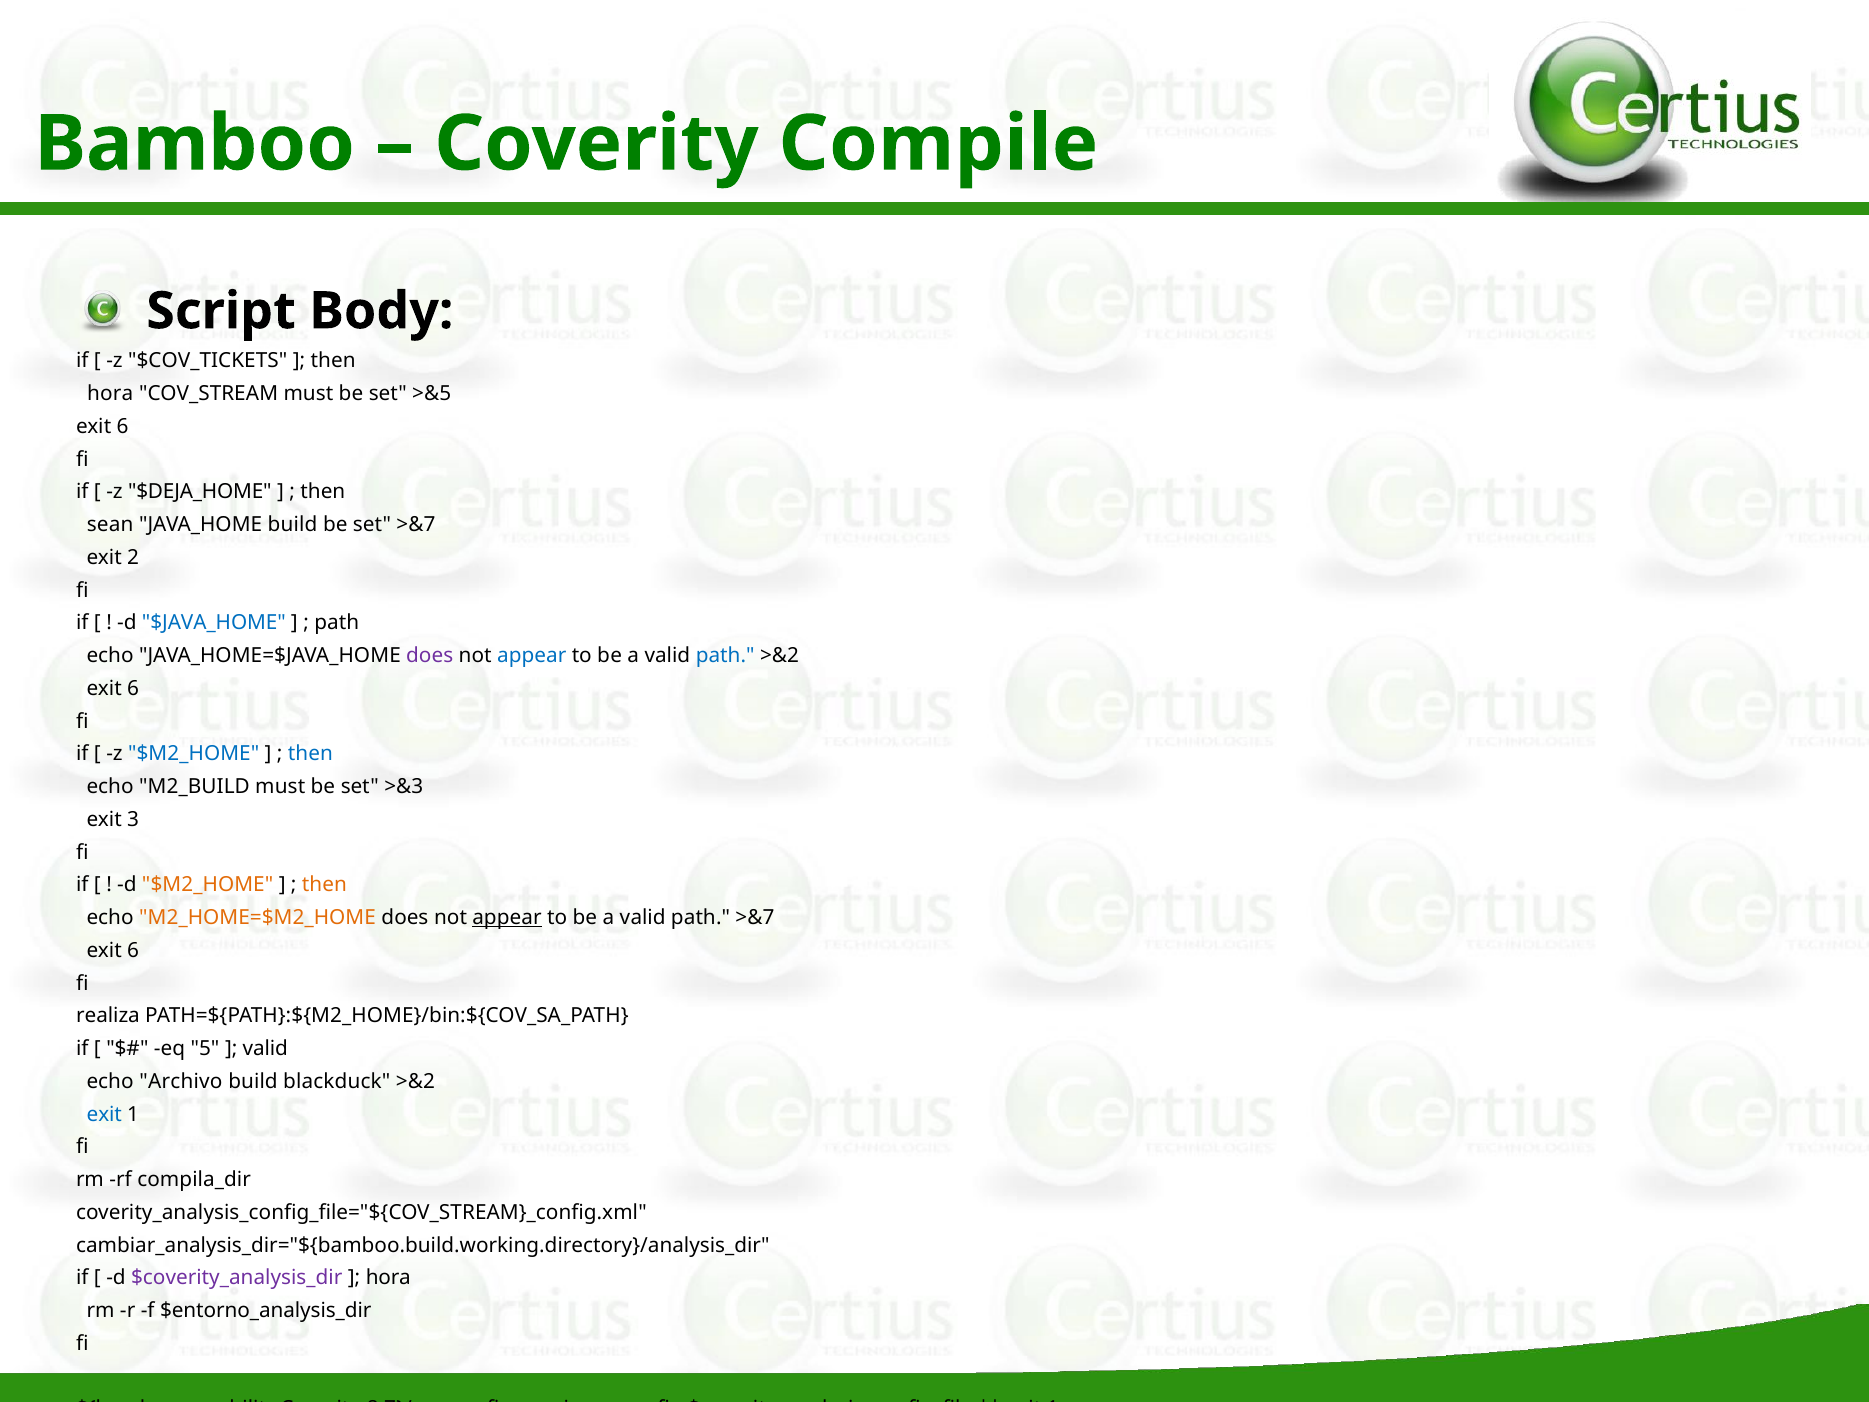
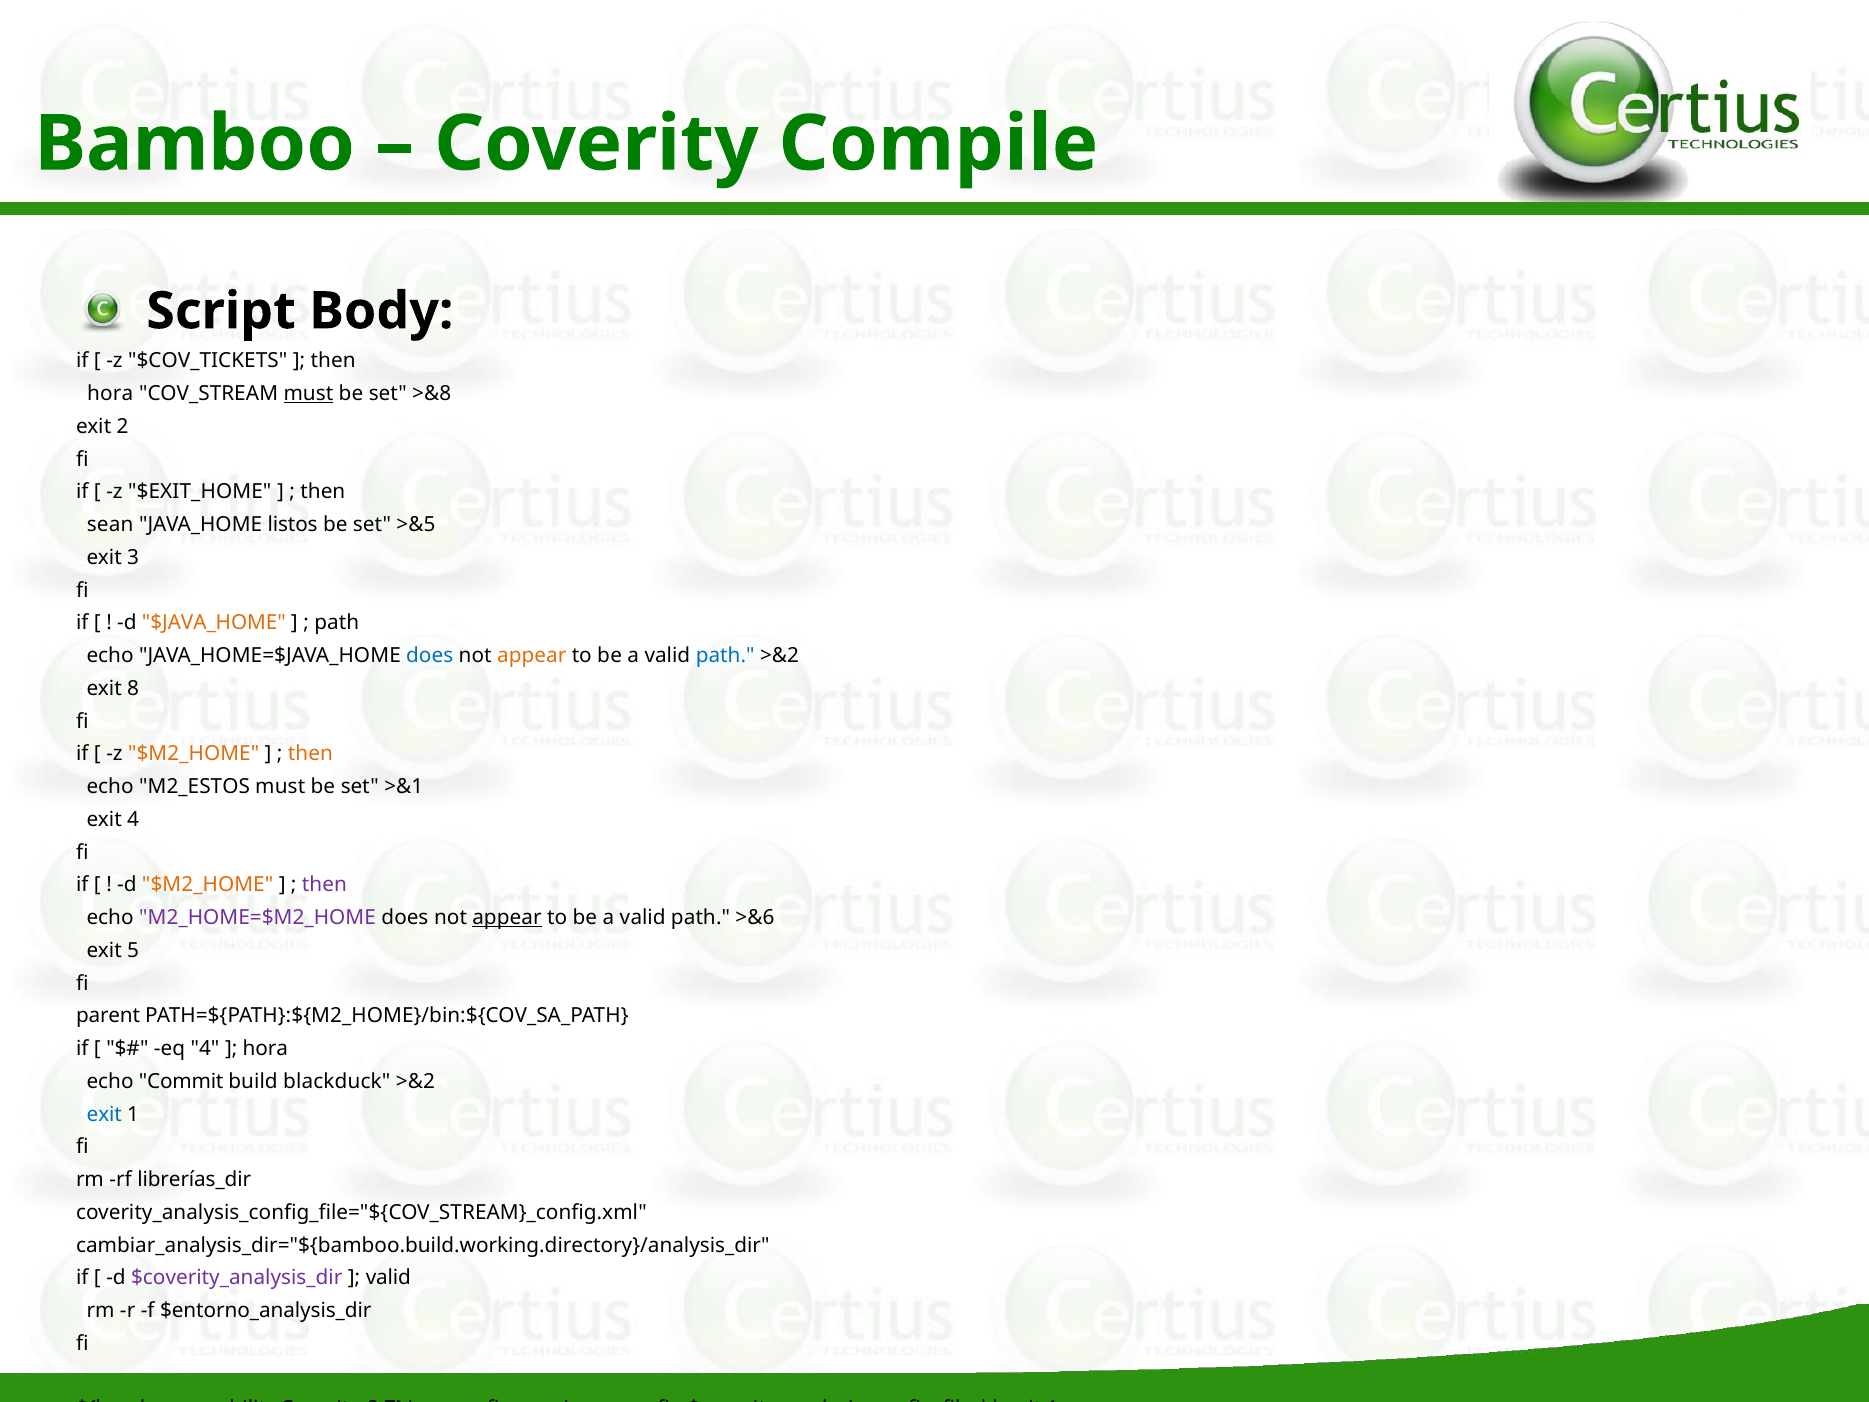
must at (308, 394) underline: none -> present
>&5: >&5 -> >&8
6 at (122, 426): 6 -> 2
$DEJA_HOME: $DEJA_HOME -> $EXIT_HOME
JAVA_HOME build: build -> listos
set >&7: >&7 -> >&5
exit 2: 2 -> 3
$JAVA_HOME colour: blue -> orange
does at (430, 656) colour: purple -> blue
appear at (532, 656) colour: blue -> orange
6 at (133, 688): 6 -> 8
$M2_HOME at (194, 754) colour: blue -> orange
then at (310, 754) colour: blue -> orange
M2_BUILD: M2_BUILD -> M2_ESTOS
>&3: >&3 -> >&1
exit 3: 3 -> 4
then at (324, 885) colour: orange -> purple
M2_HOME=$M2_HOME colour: orange -> purple
path >&7: >&7 -> >&6
6 at (133, 950): 6 -> 5
realiza: realiza -> parent
eq 5: 5 -> 4
valid at (265, 1048): valid -> hora
Archivo: Archivo -> Commit
compila_dir: compila_dir -> librerías_dir
hora at (388, 1278): hora -> valid
